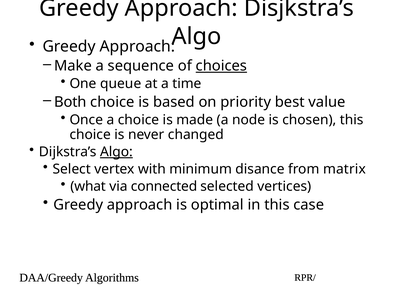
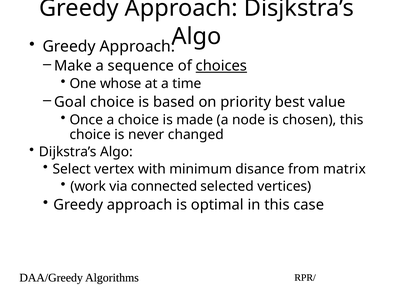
queue: queue -> whose
Both: Both -> Goal
Algo at (116, 152) underline: present -> none
what: what -> work
